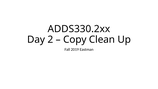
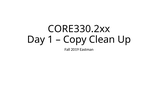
ADDS330.2xx: ADDS330.2xx -> CORE330.2xx
2: 2 -> 1
